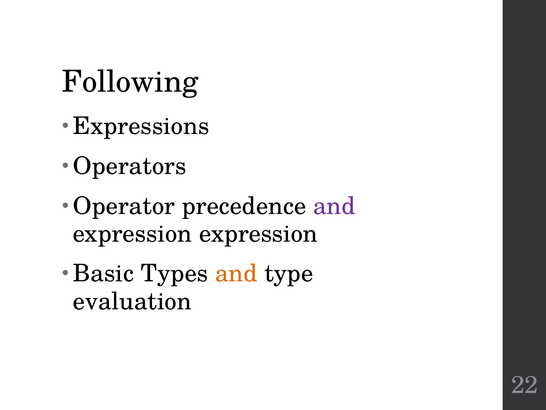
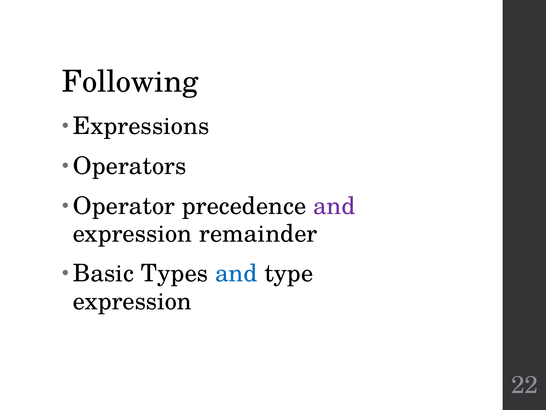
expression expression: expression -> remainder
and at (236, 273) colour: orange -> blue
evaluation at (132, 301): evaluation -> expression
